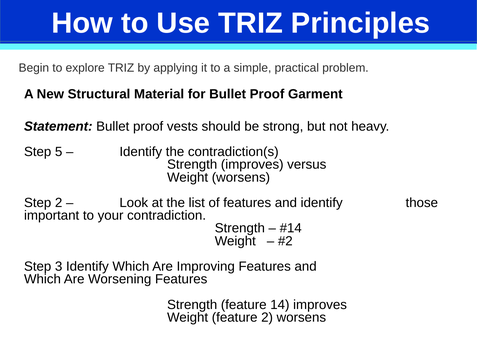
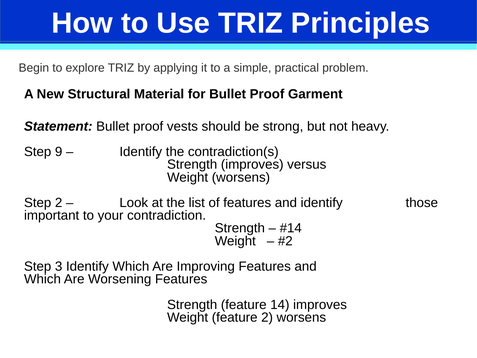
5: 5 -> 9
